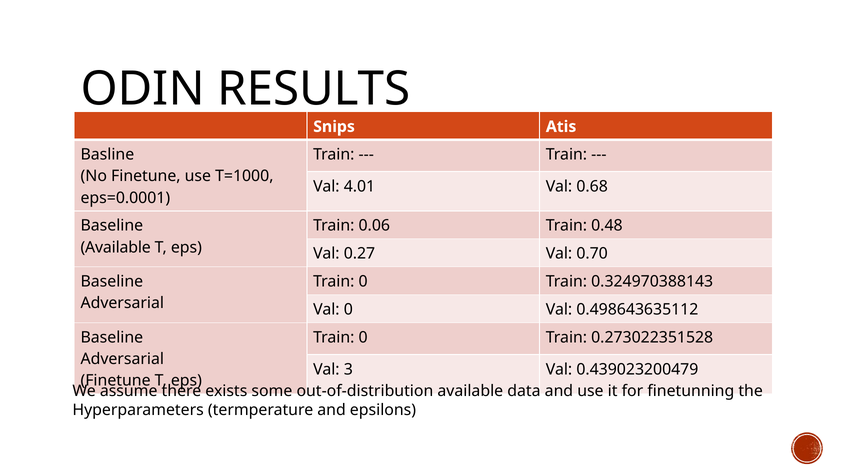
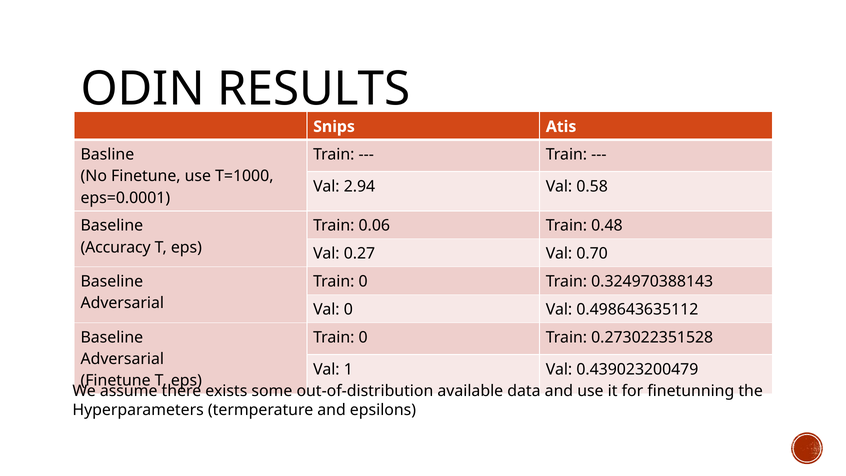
4.01: 4.01 -> 2.94
0.68: 0.68 -> 0.58
Available at (116, 247): Available -> Accuracy
3: 3 -> 1
